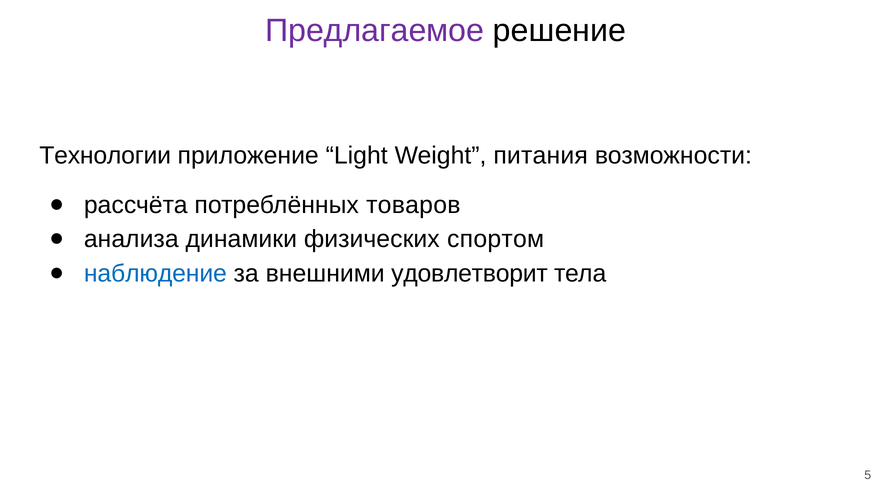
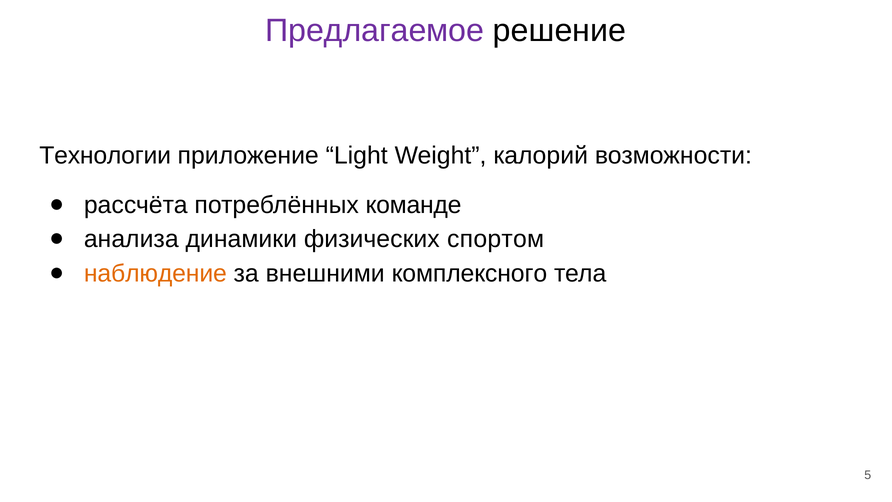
питания: питания -> калорий
товаров: товаров -> команде
наблюдение colour: blue -> orange
удовлетворит: удовлетворит -> комплексного
